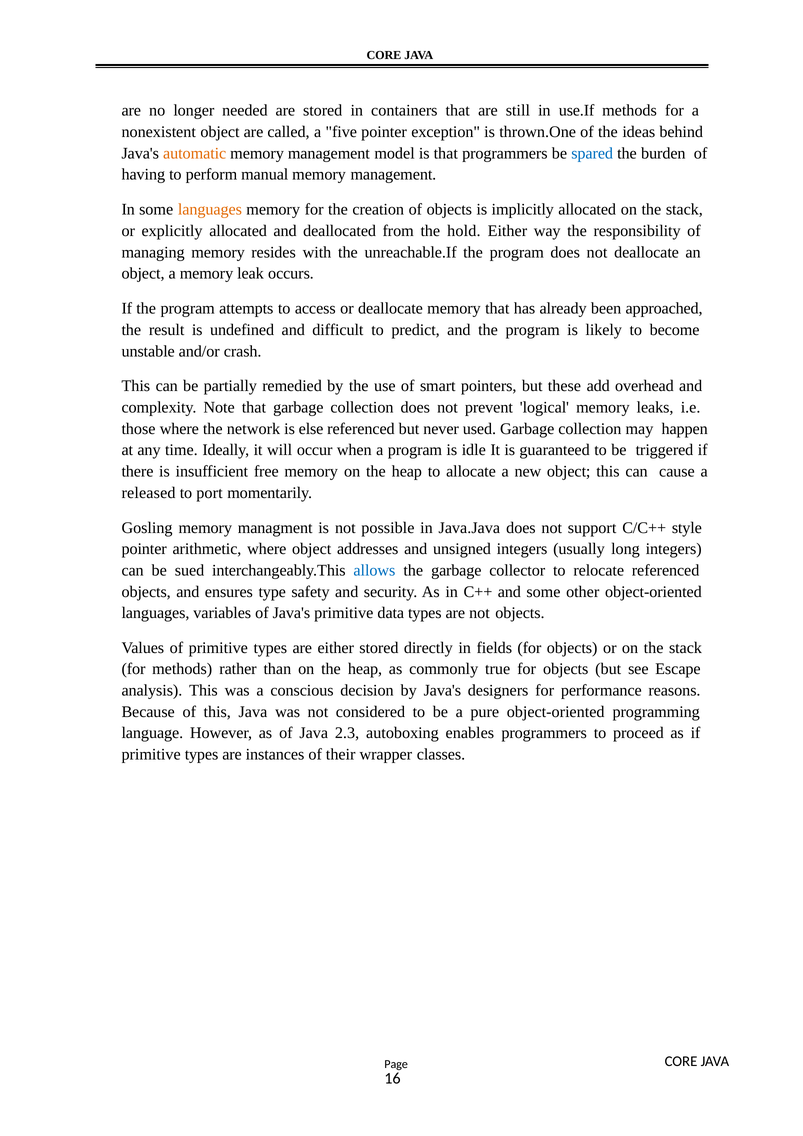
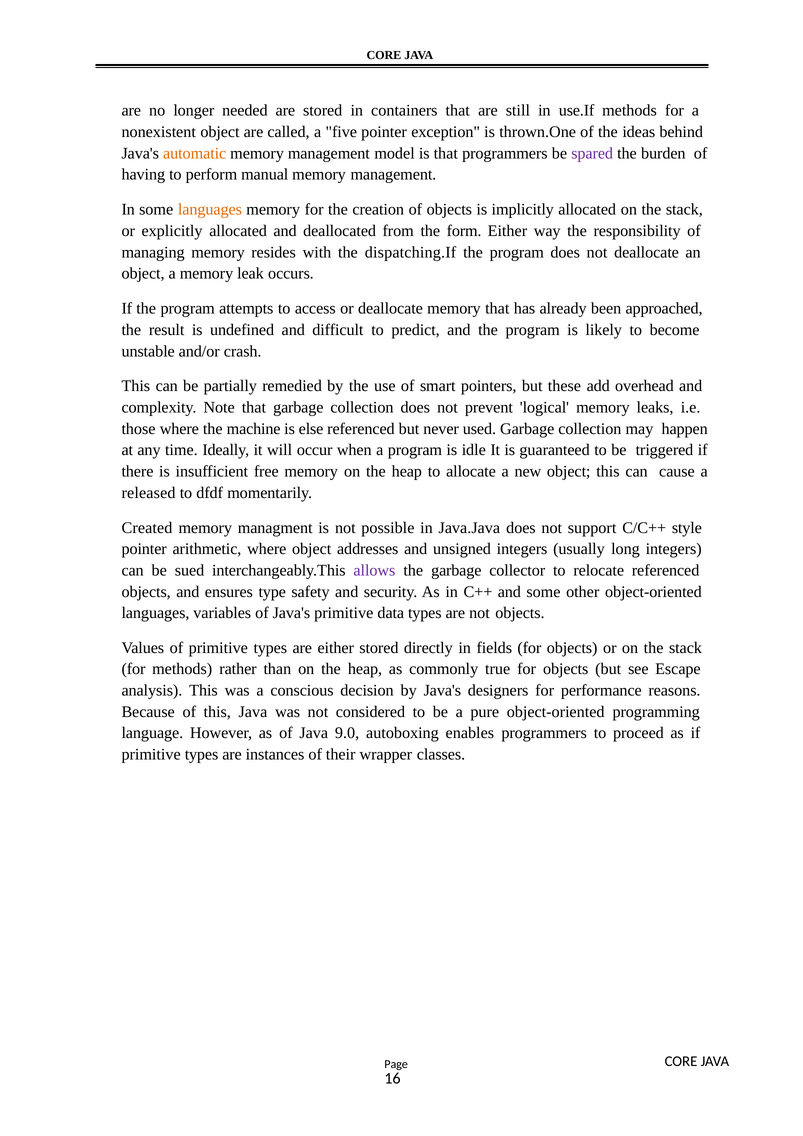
spared colour: blue -> purple
hold: hold -> form
unreachable.If: unreachable.If -> dispatching.If
network: network -> machine
port: port -> dfdf
Gosling: Gosling -> Created
allows colour: blue -> purple
2.3: 2.3 -> 9.0
